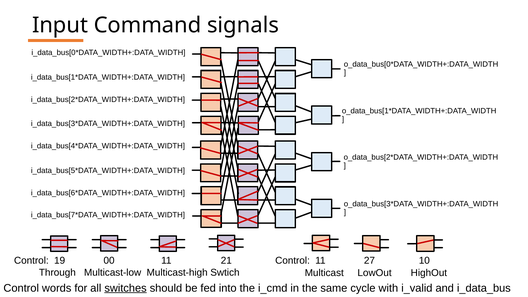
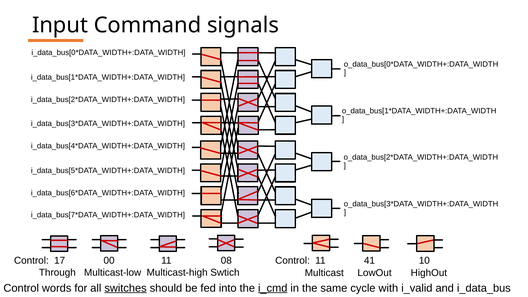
19: 19 -> 17
21: 21 -> 08
27: 27 -> 41
i_cmd underline: none -> present
